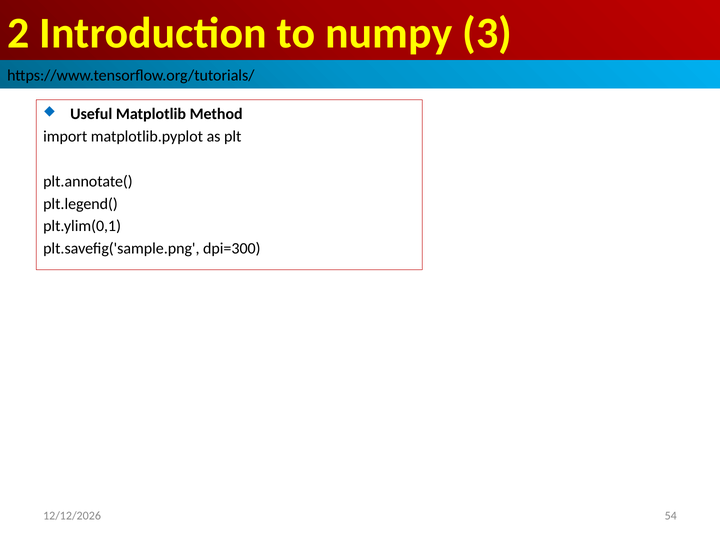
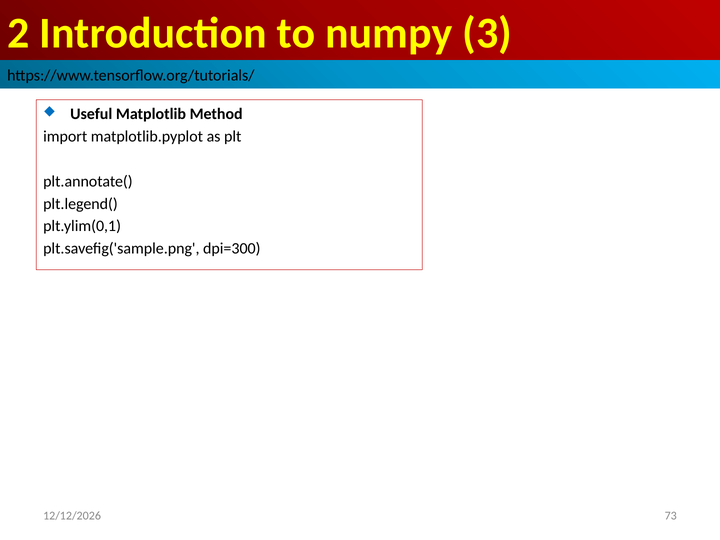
54: 54 -> 73
